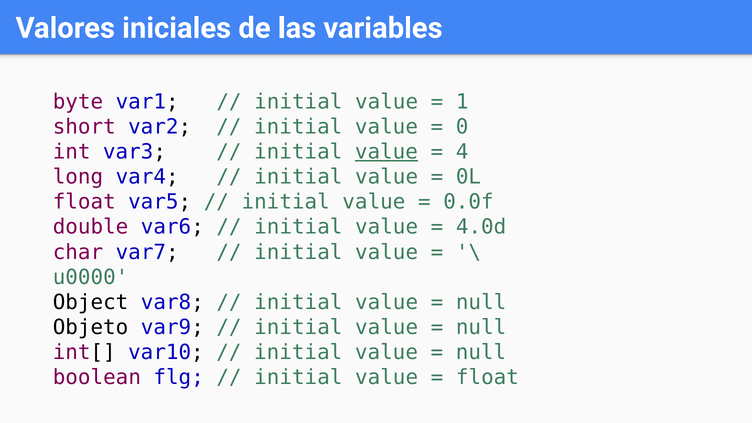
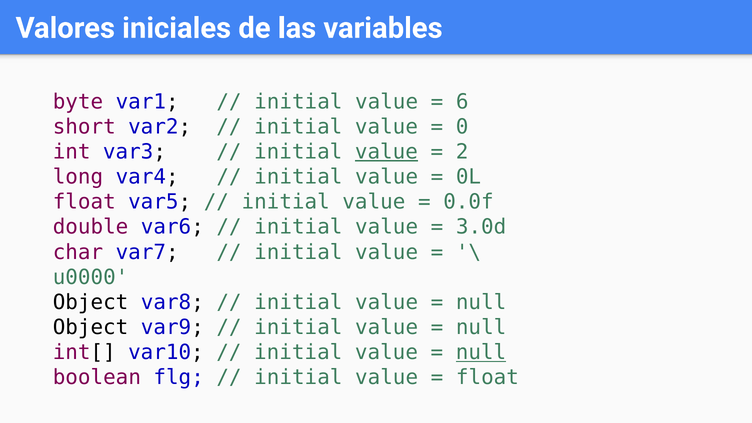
1: 1 -> 6
4: 4 -> 2
4.0d: 4.0d -> 3.0d
Objeto at (91, 327): Objeto -> Object
null at (481, 352) underline: none -> present
